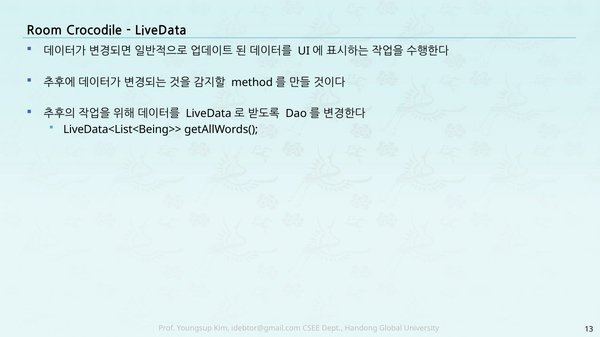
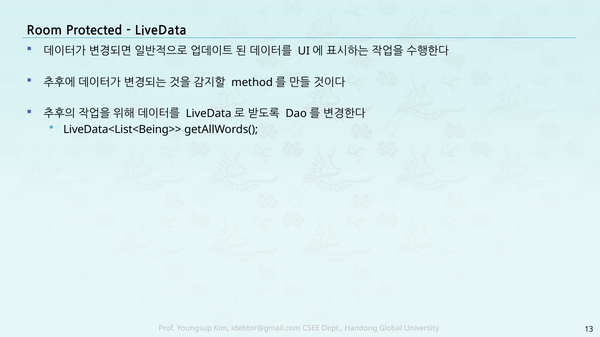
Crocodile: Crocodile -> Protected
